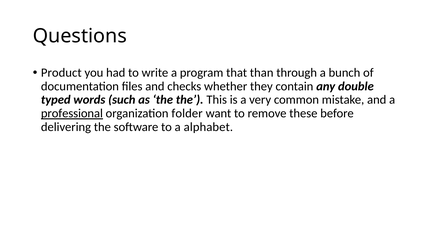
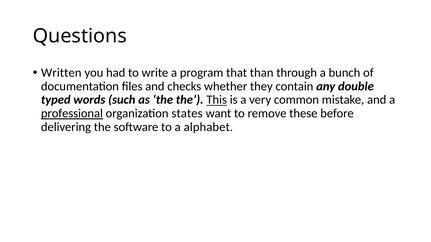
Product: Product -> Written
This underline: none -> present
folder: folder -> states
